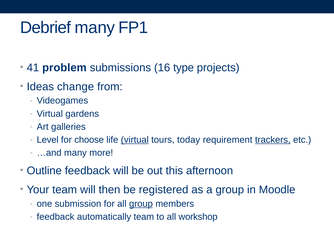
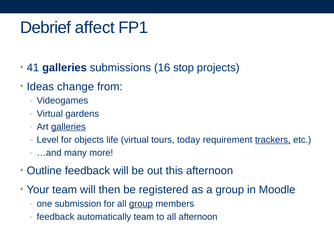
Debrief many: many -> affect
41 problem: problem -> galleries
type: type -> stop
galleries at (68, 126) underline: none -> present
choose: choose -> objects
virtual at (135, 139) underline: present -> none
all workshop: workshop -> afternoon
